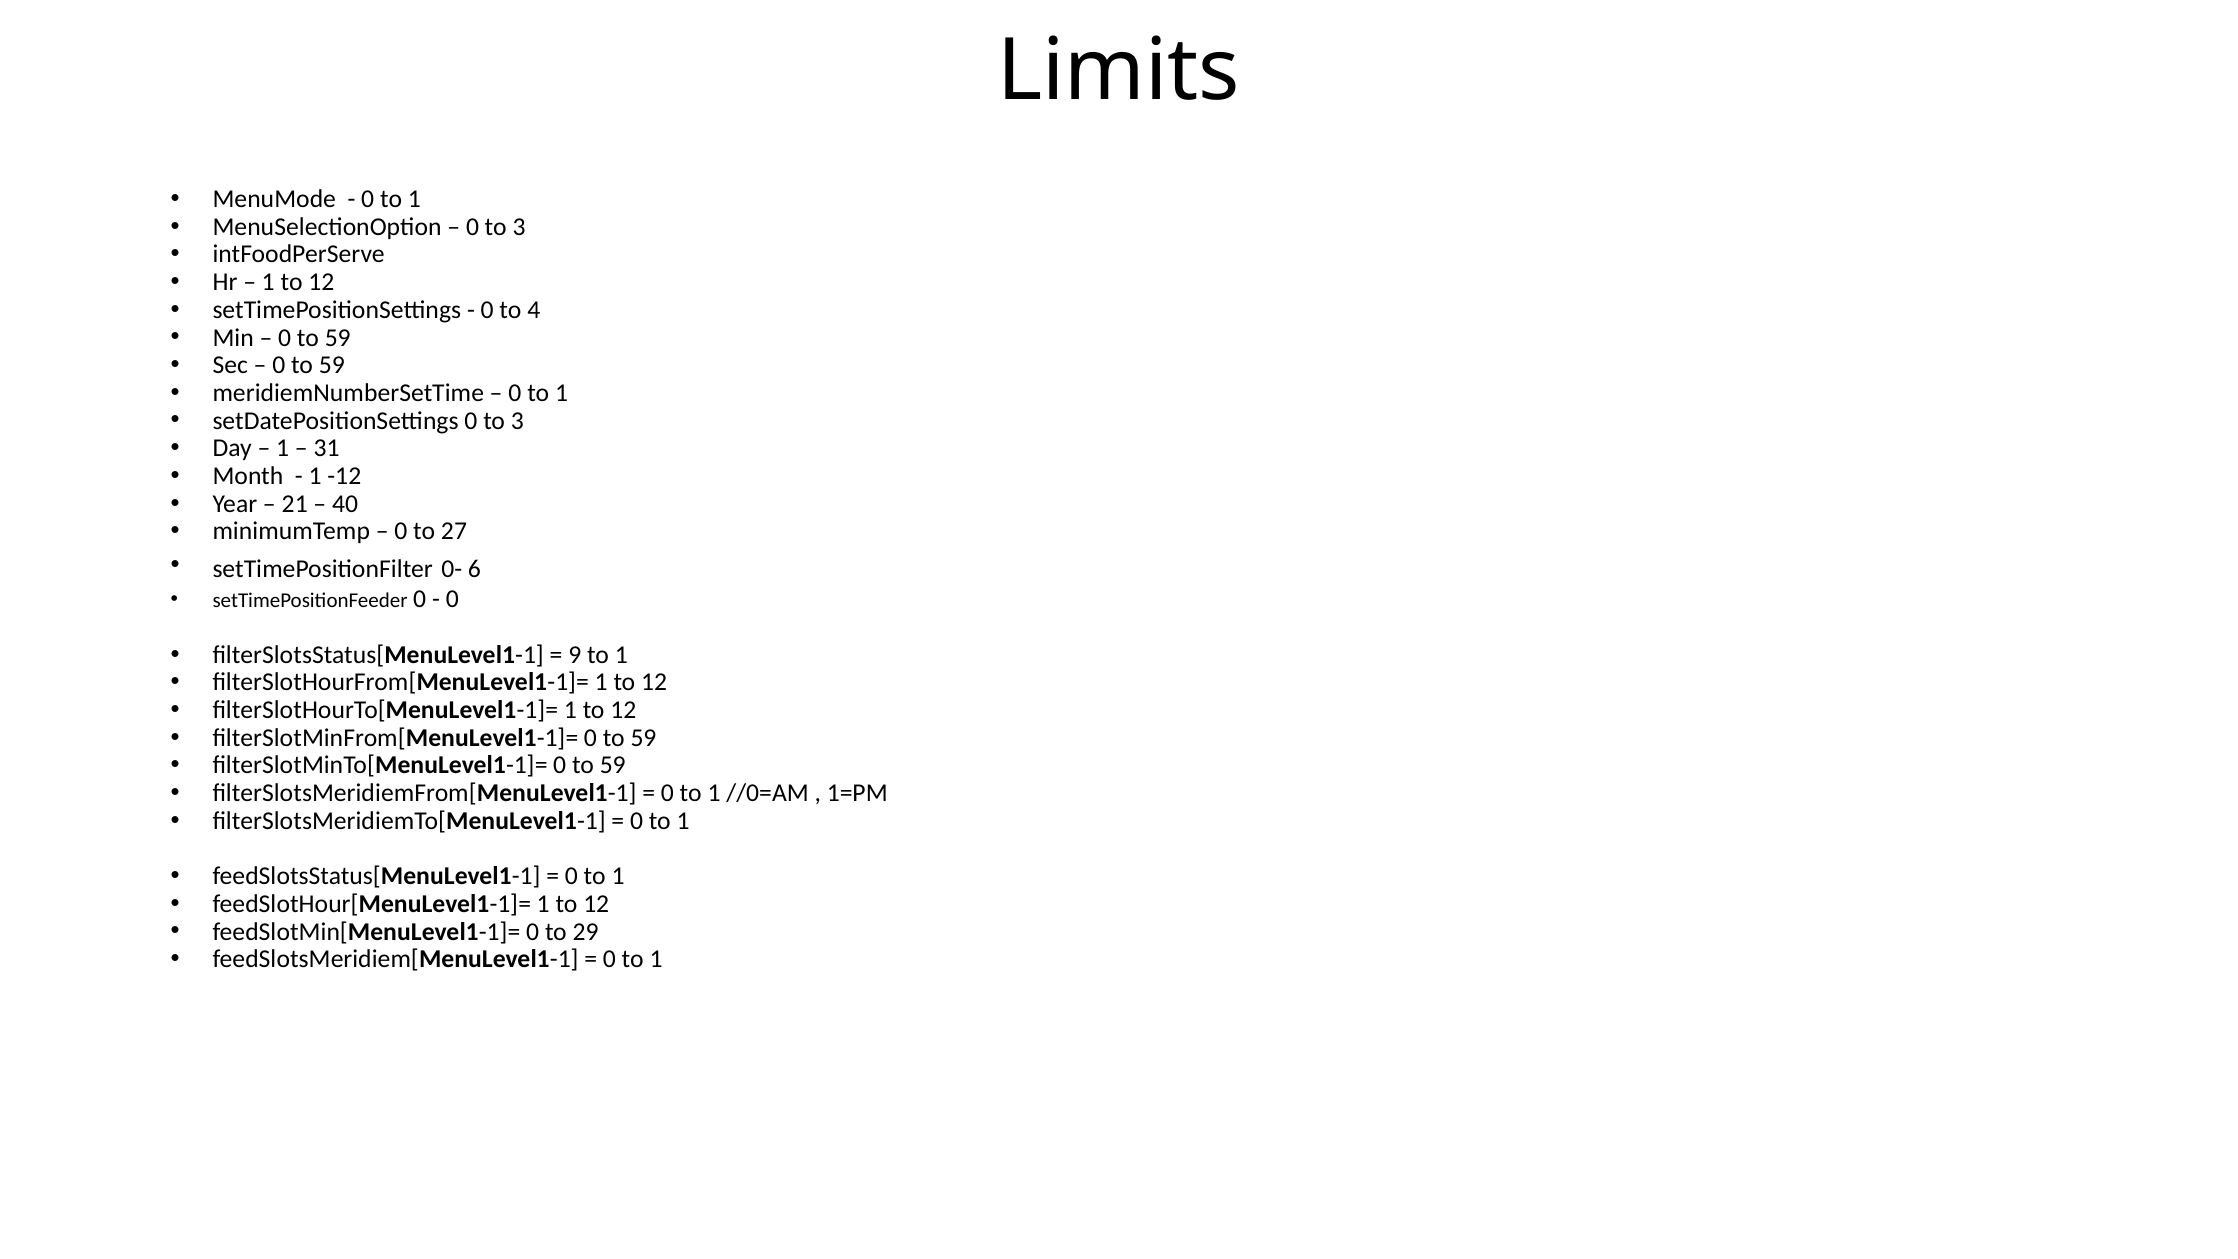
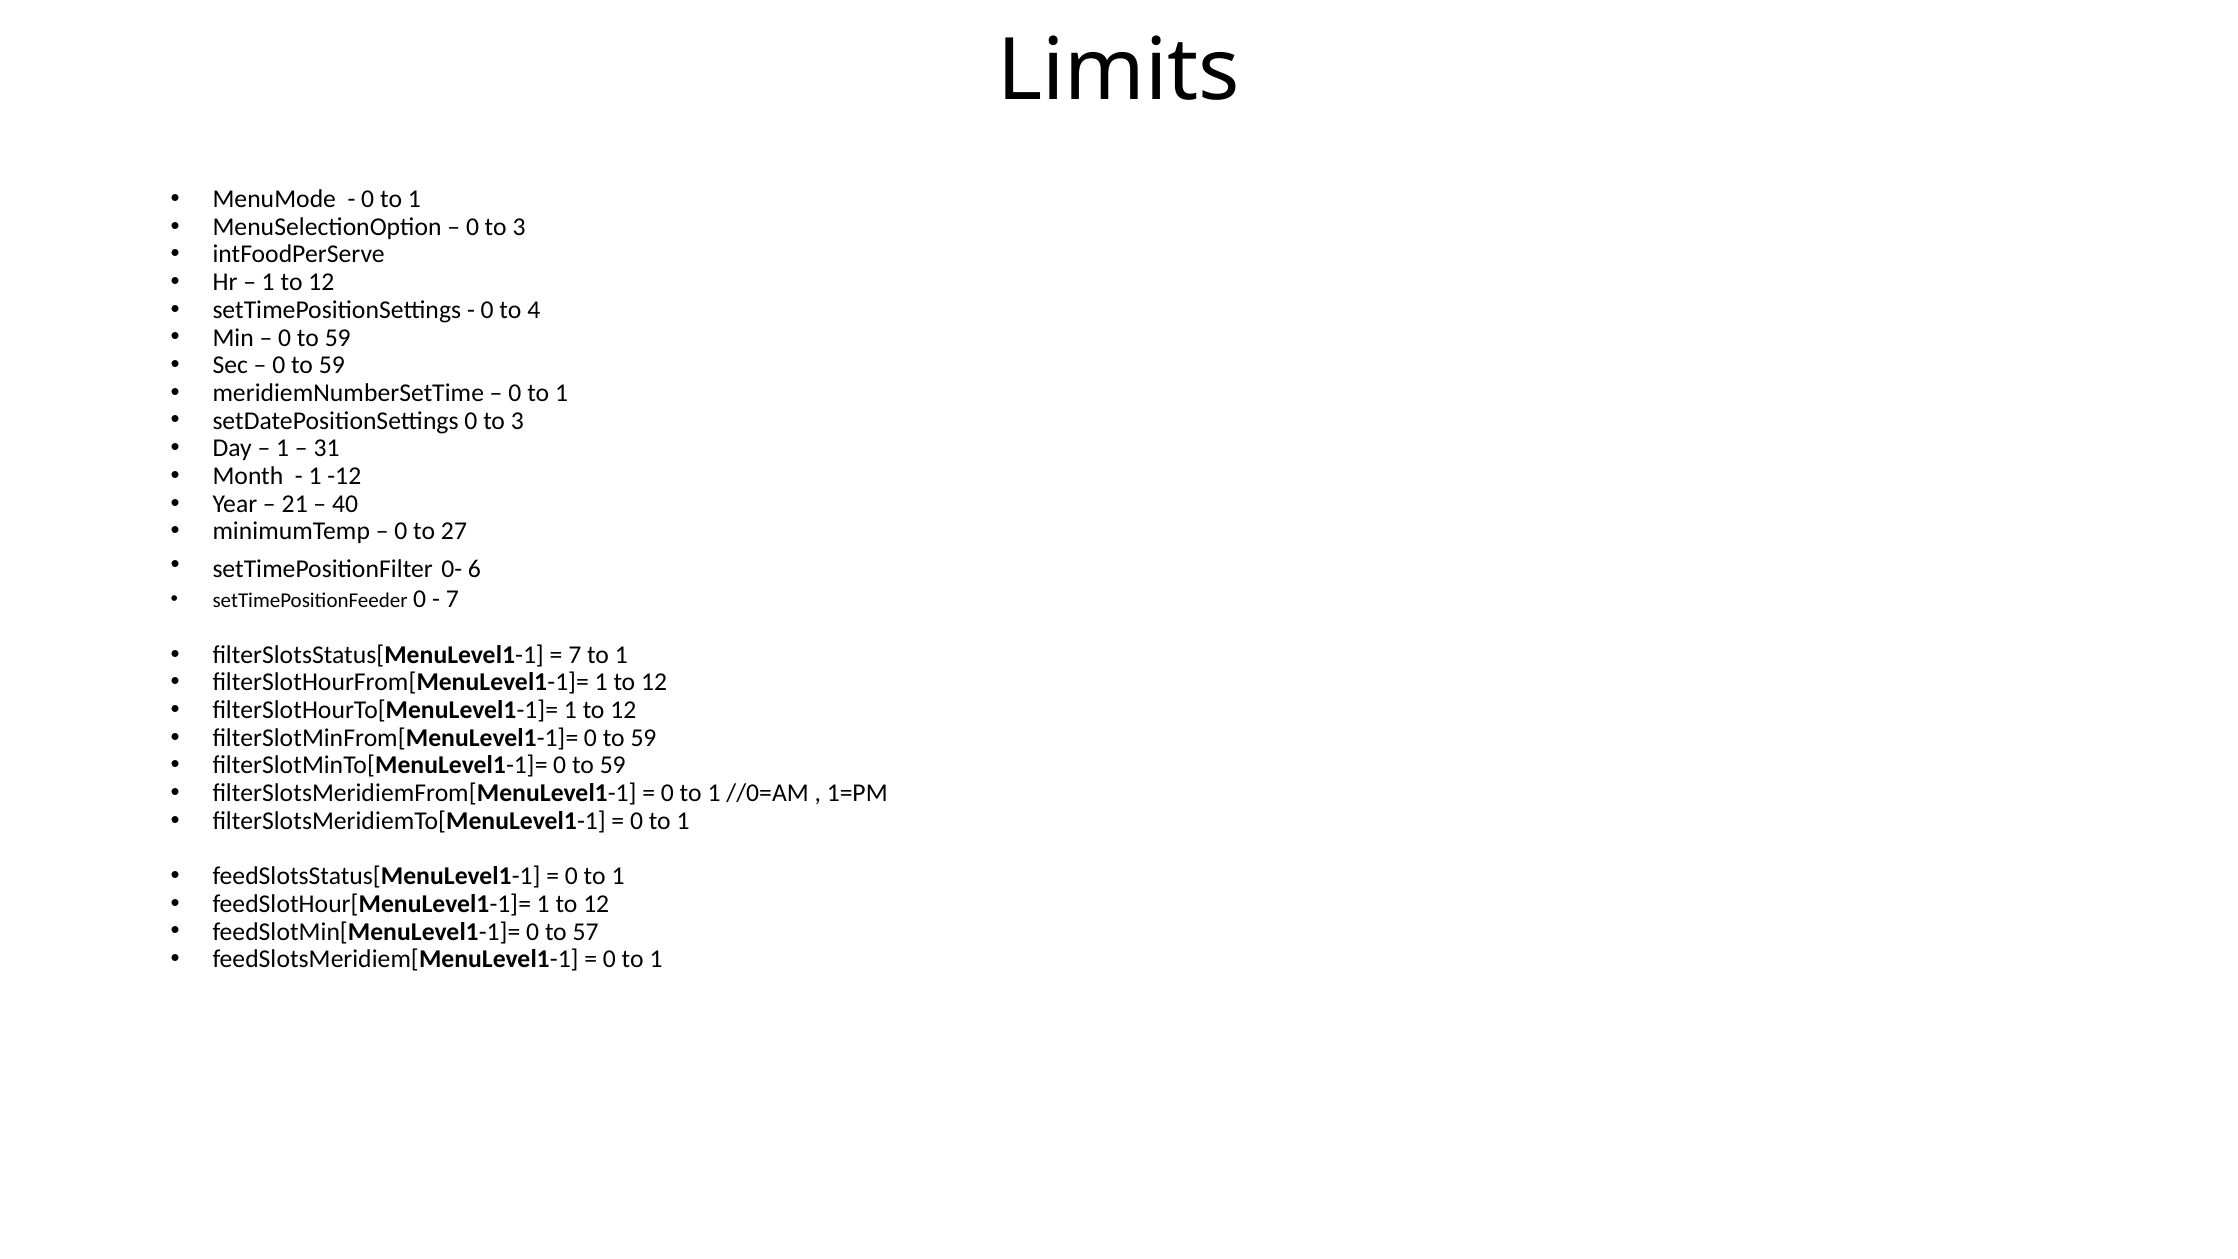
0 at (452, 599): 0 -> 7
9 at (575, 655): 9 -> 7
29: 29 -> 57
